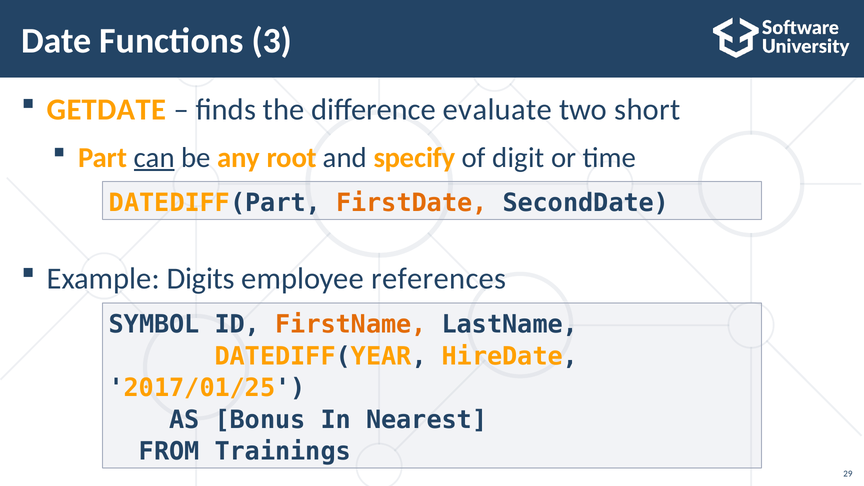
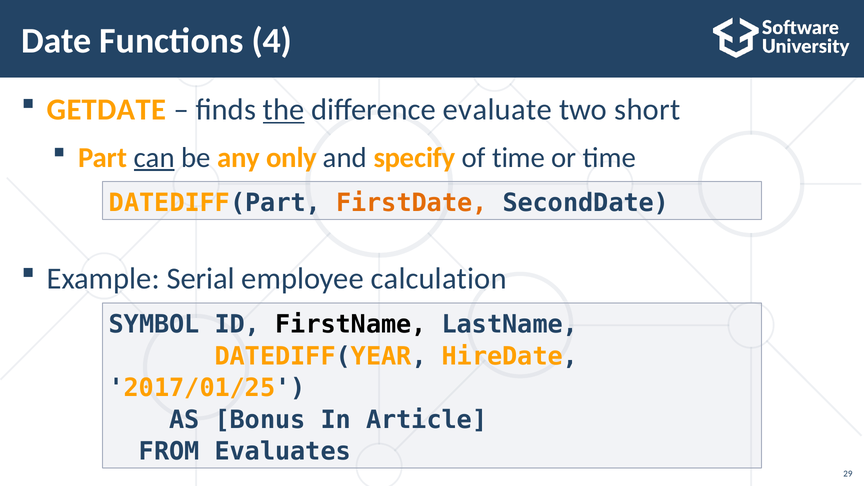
3: 3 -> 4
the underline: none -> present
root: root -> only
of digit: digit -> time
Digits: Digits -> Serial
references: references -> calculation
FirstName colour: orange -> black
Nearest: Nearest -> Article
Trainings: Trainings -> Evaluates
